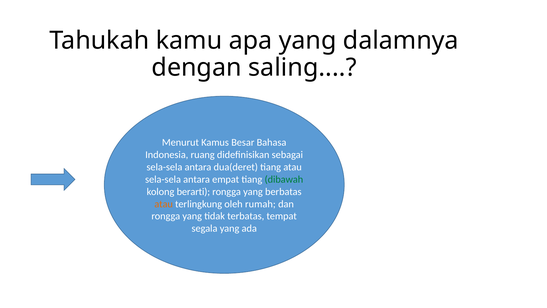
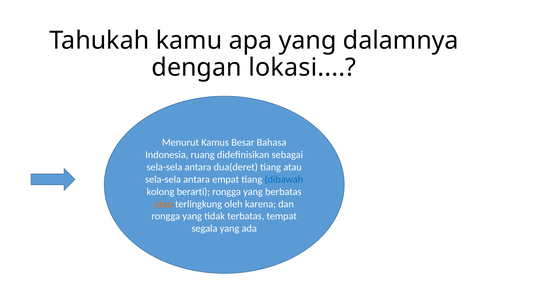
saling: saling -> lokasi
dibawah colour: green -> blue
rumah: rumah -> karena
